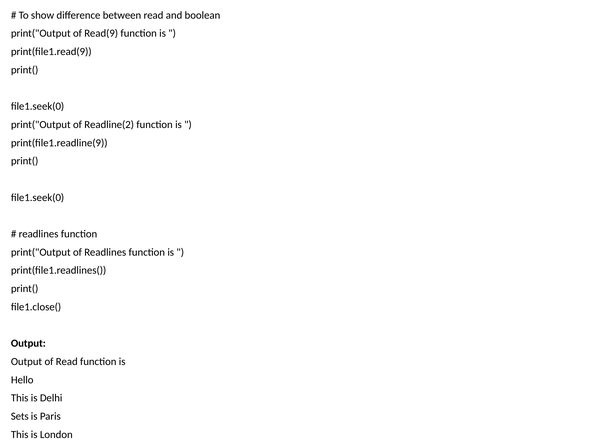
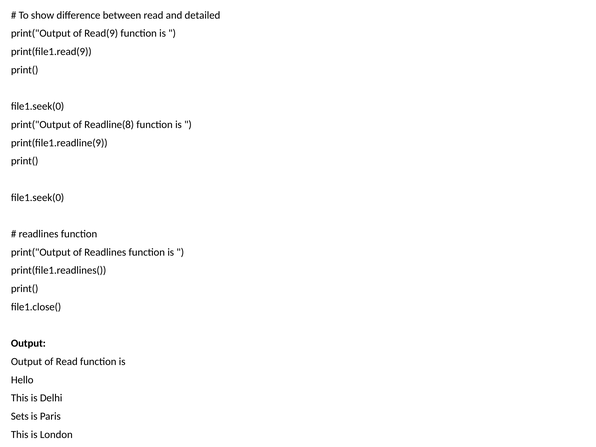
boolean: boolean -> detailed
Readline(2: Readline(2 -> Readline(8
